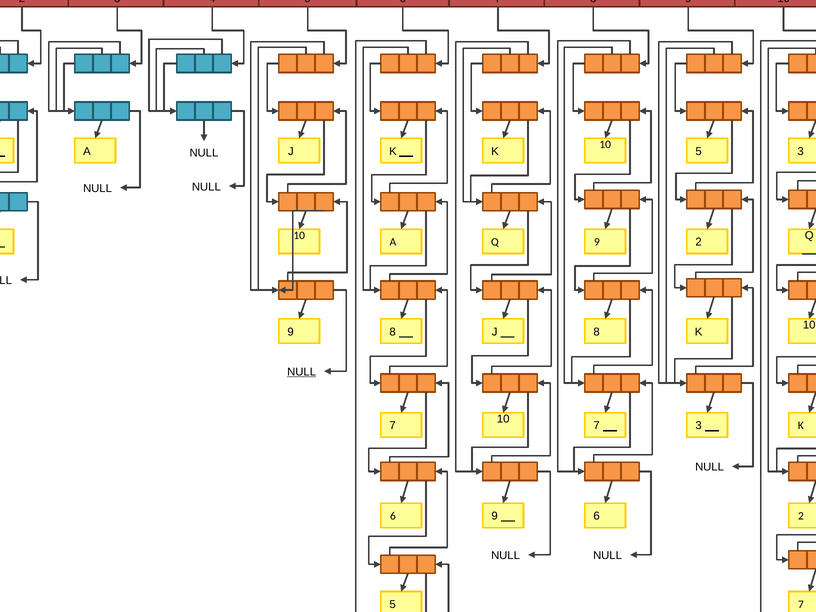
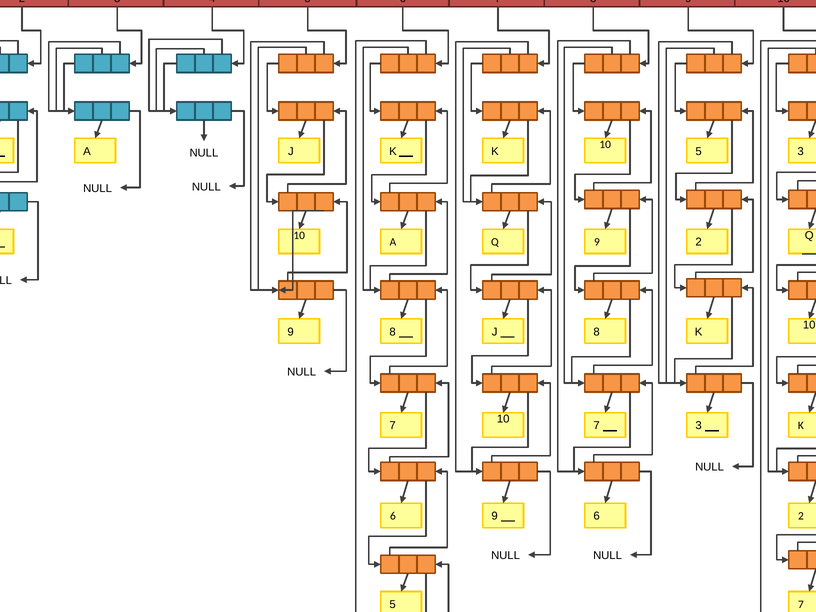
NULL at (302, 372) underline: present -> none
